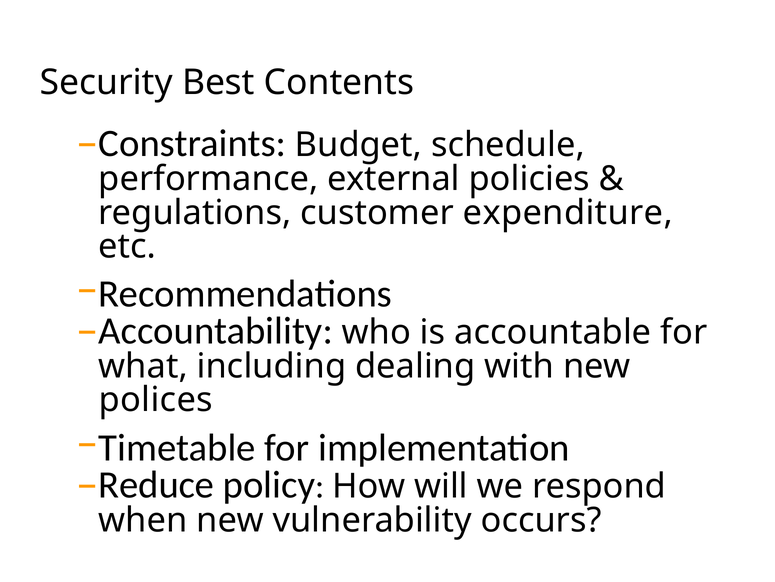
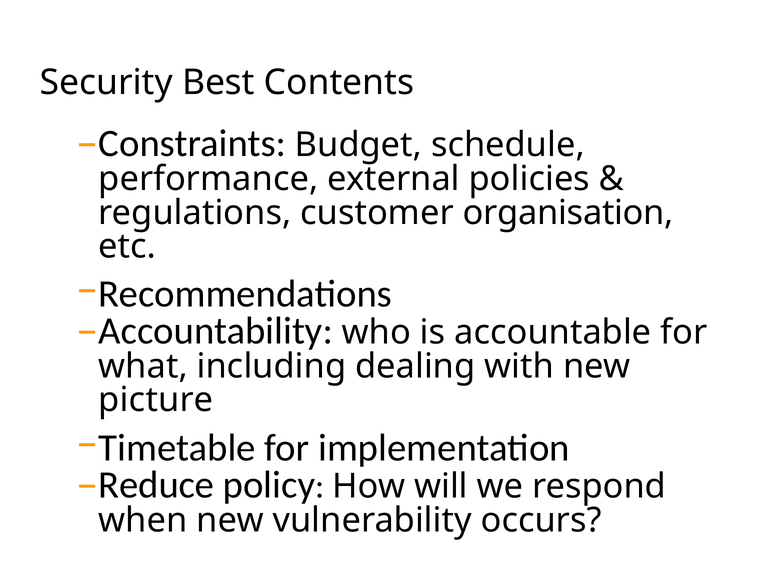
expenditure: expenditure -> organisation
polices: polices -> picture
